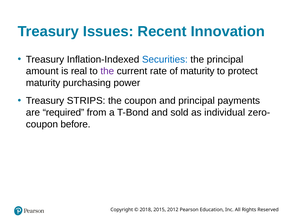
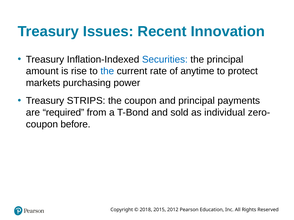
real: real -> rise
the at (107, 71) colour: purple -> blue
of maturity: maturity -> anytime
maturity at (43, 83): maturity -> markets
